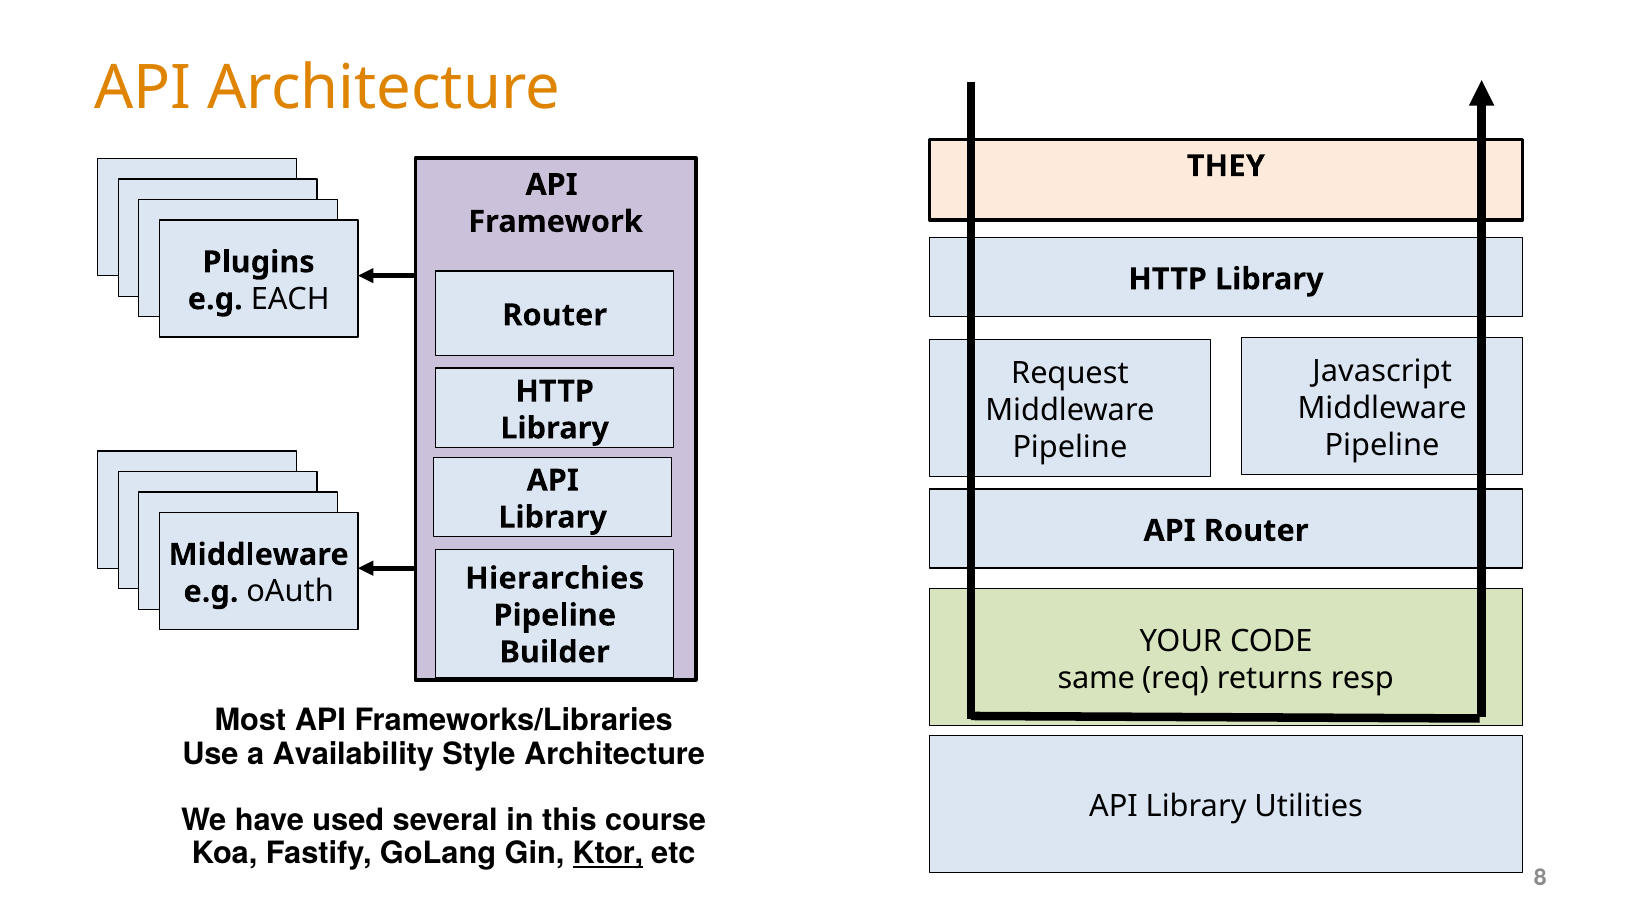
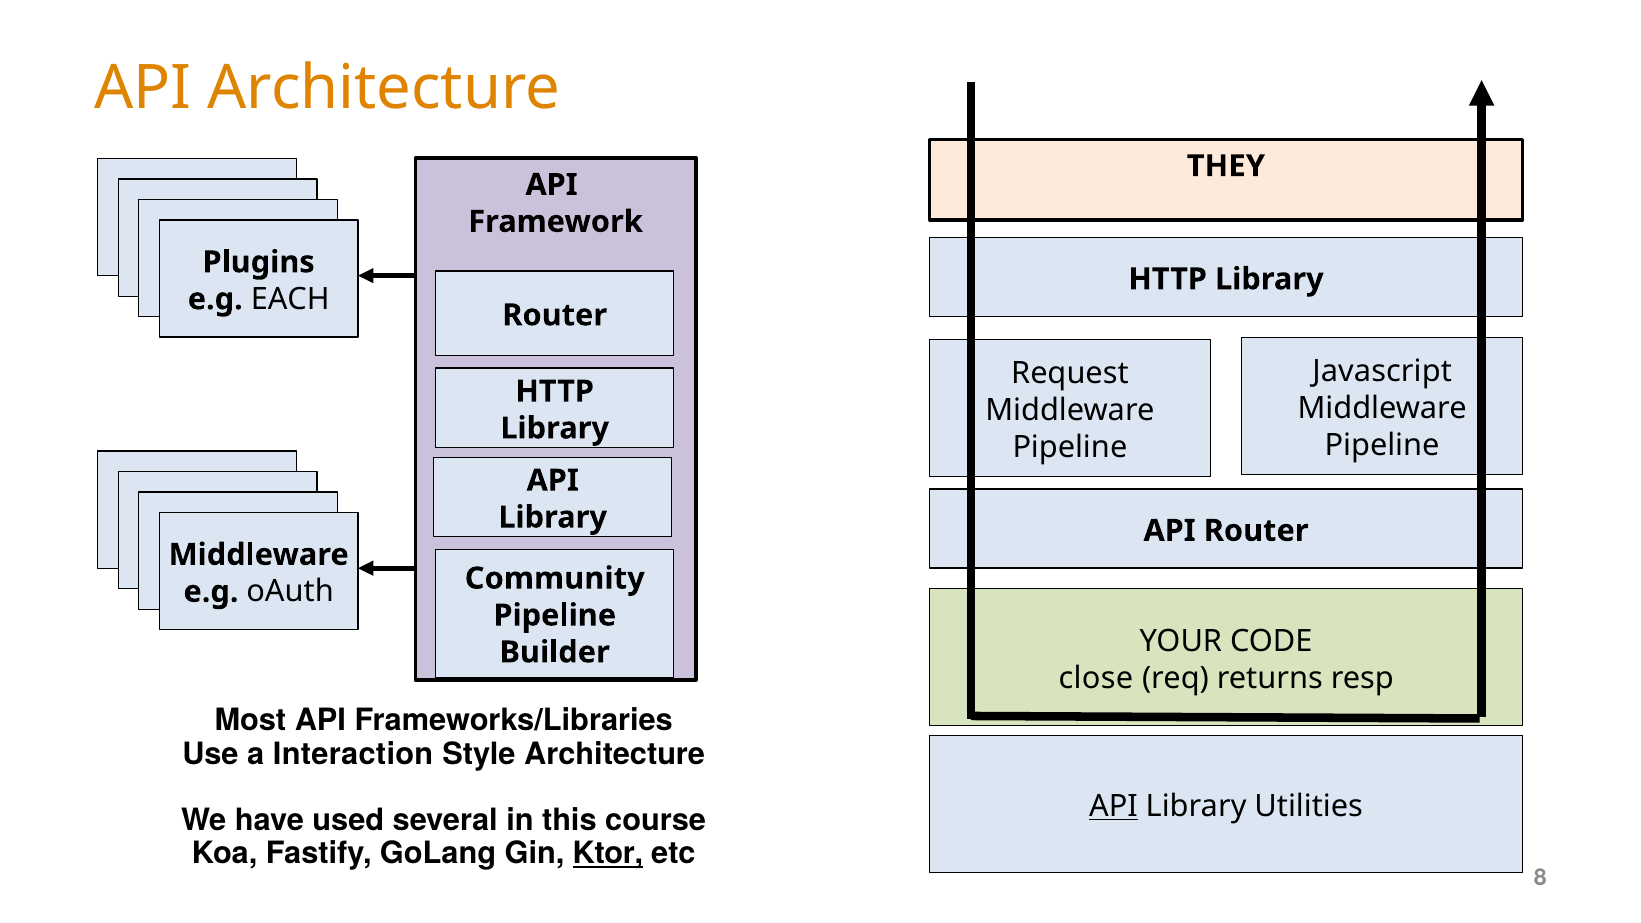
Hierarchies: Hierarchies -> Community
same: same -> close
Availability: Availability -> Interaction
API at (1113, 806) underline: none -> present
